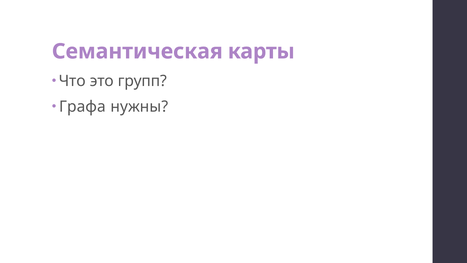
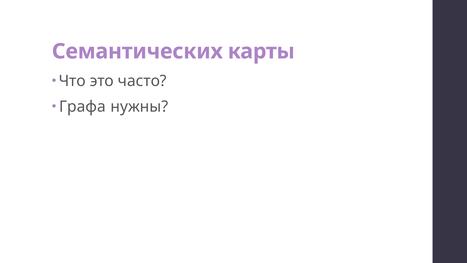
Семантическая: Семантическая -> Семантических
групп: групп -> часто
